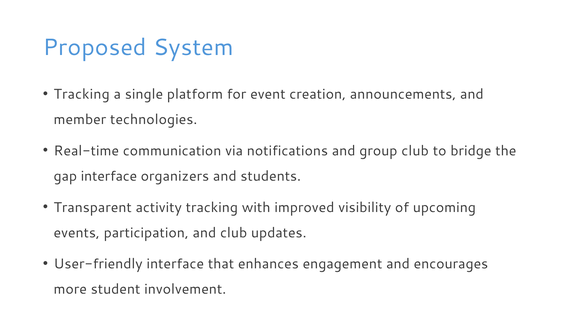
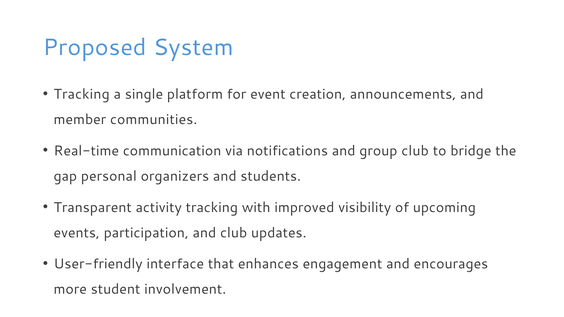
technologies: technologies -> communities
gap interface: interface -> personal
